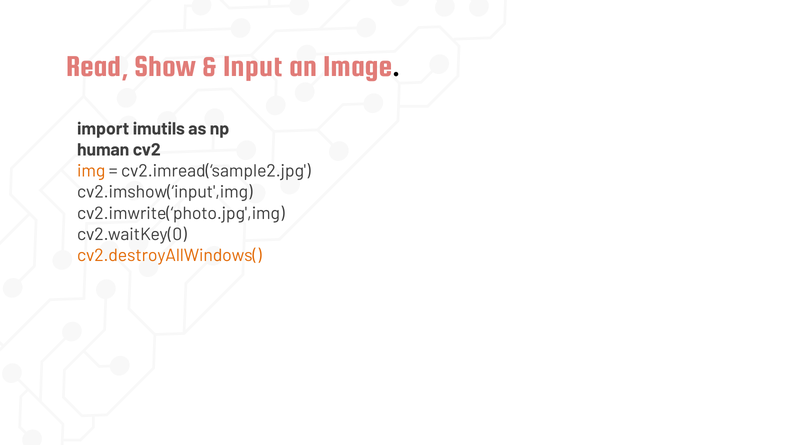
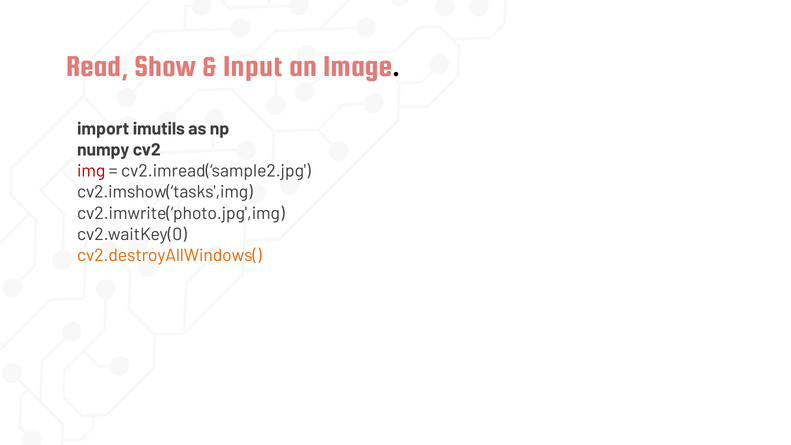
human: human -> numpy
img colour: orange -> red
cv2.imshow(‘input',img: cv2.imshow(‘input',img -> cv2.imshow(‘tasks',img
